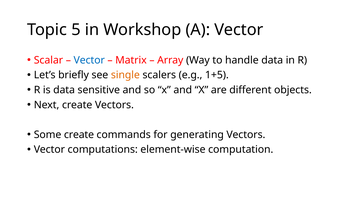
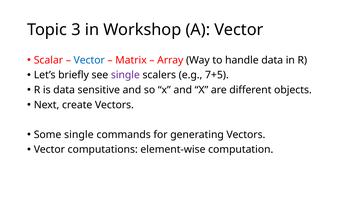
5: 5 -> 3
single at (125, 75) colour: orange -> purple
1+5: 1+5 -> 7+5
Some create: create -> single
